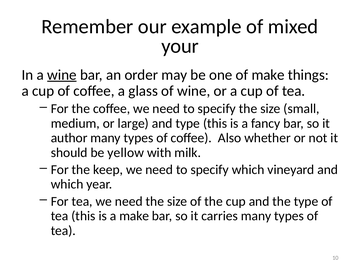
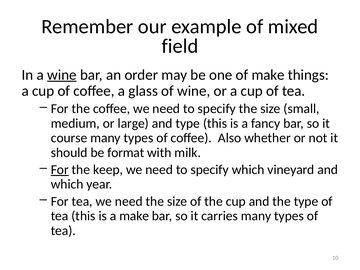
your: your -> field
author: author -> course
yellow: yellow -> format
For at (60, 170) underline: none -> present
